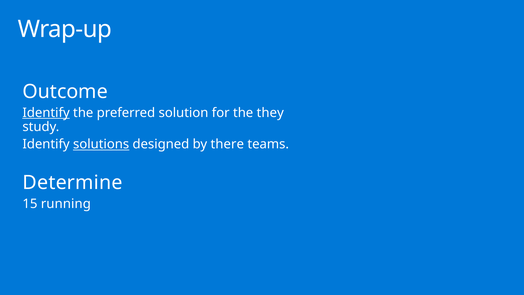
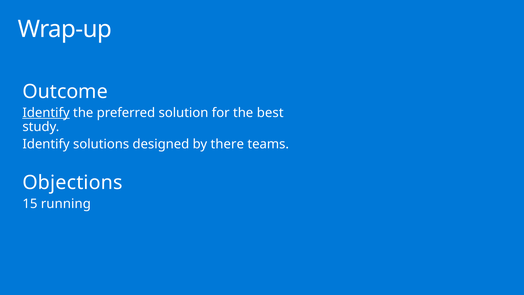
they: they -> best
solutions underline: present -> none
Determine: Determine -> Objections
